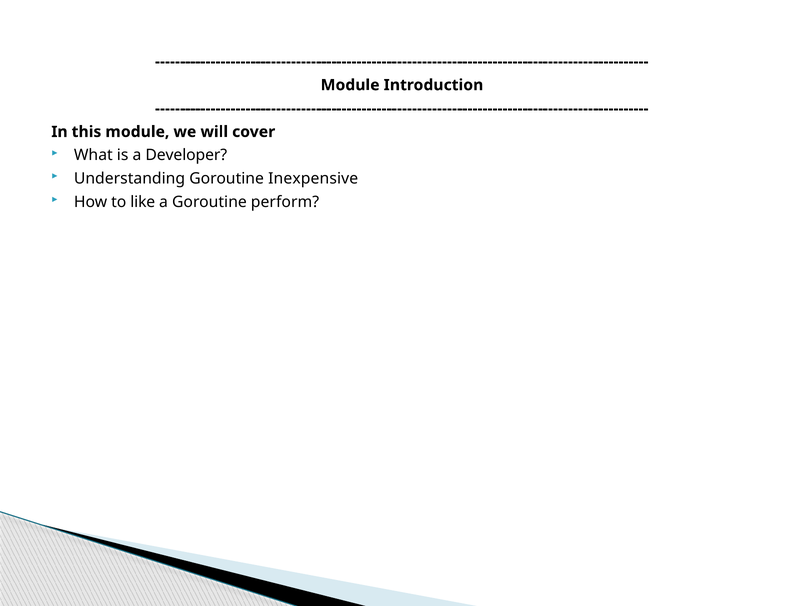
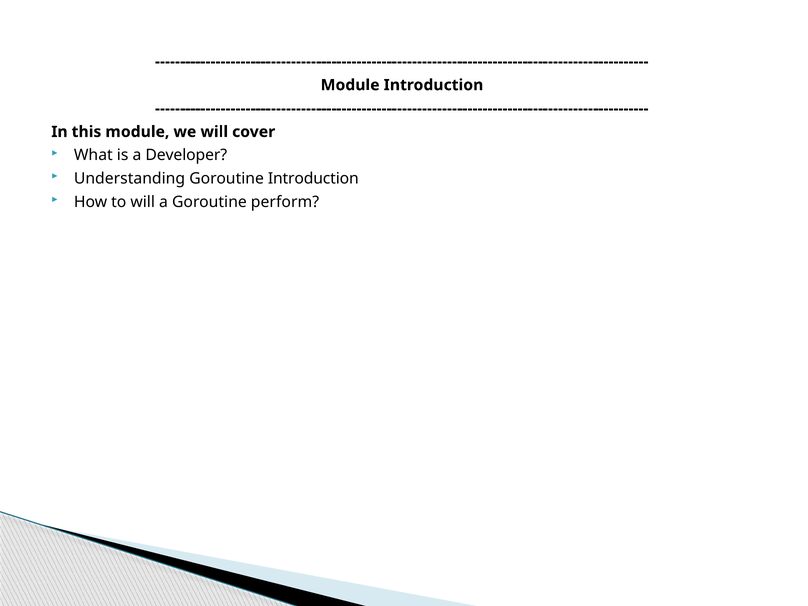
Goroutine Inexpensive: Inexpensive -> Introduction
to like: like -> will
